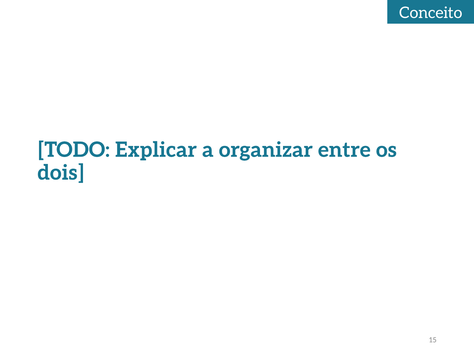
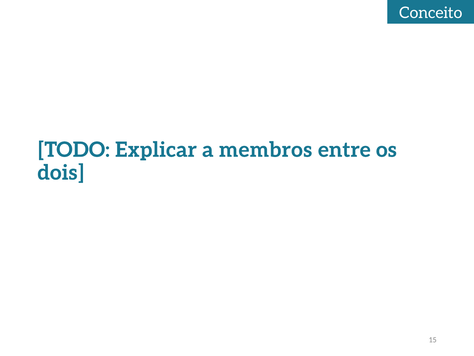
organizar: organizar -> membros
